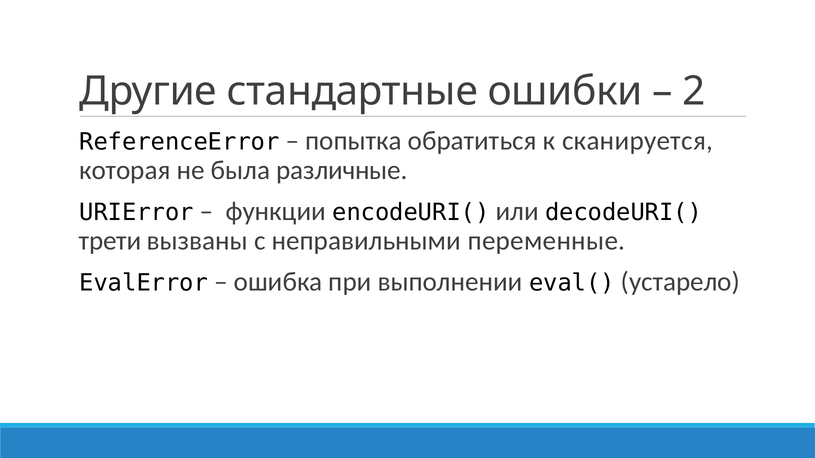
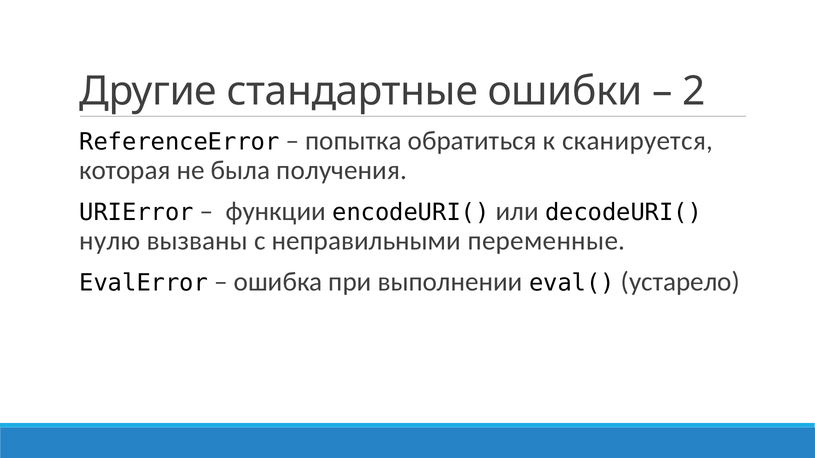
различные: различные -> получения
трети: трети -> нулю
